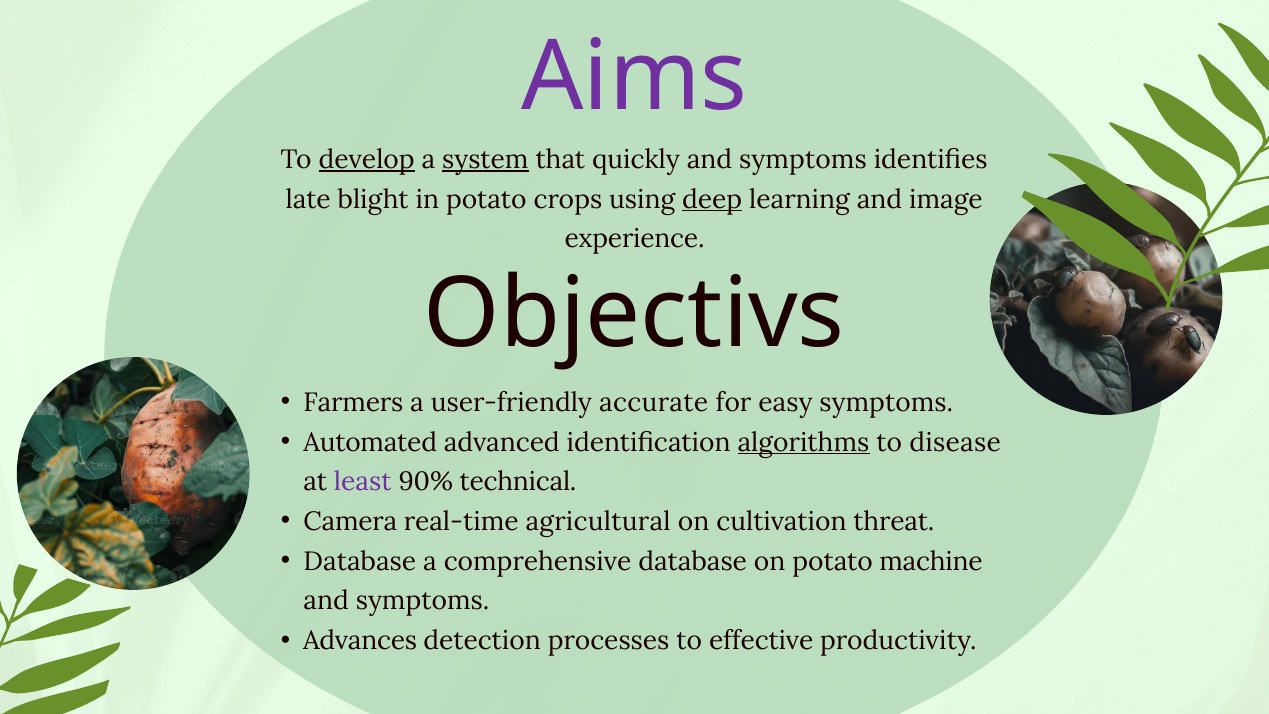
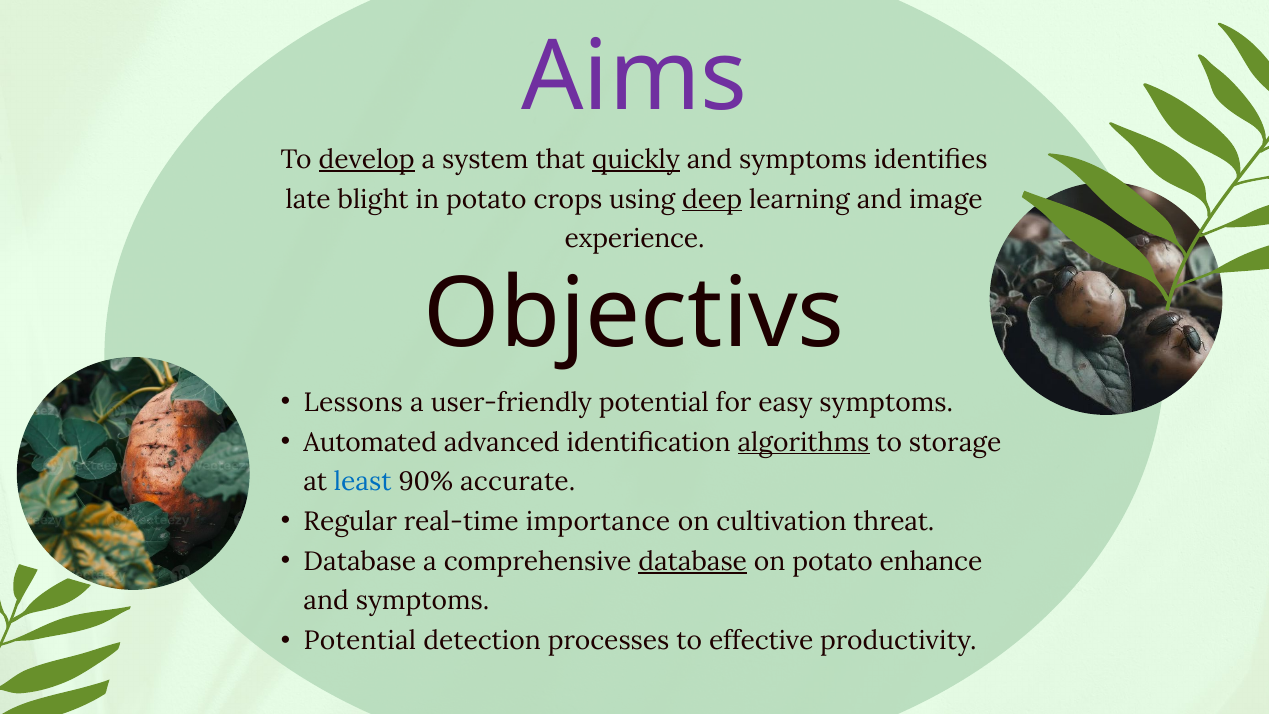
system underline: present -> none
quickly underline: none -> present
Farmers: Farmers -> Lessons
user-friendly accurate: accurate -> potential
disease: disease -> storage
least colour: purple -> blue
technical: technical -> accurate
Camera: Camera -> Regular
agricultural: agricultural -> importance
database at (693, 561) underline: none -> present
machine: machine -> enhance
Advances at (360, 641): Advances -> Potential
